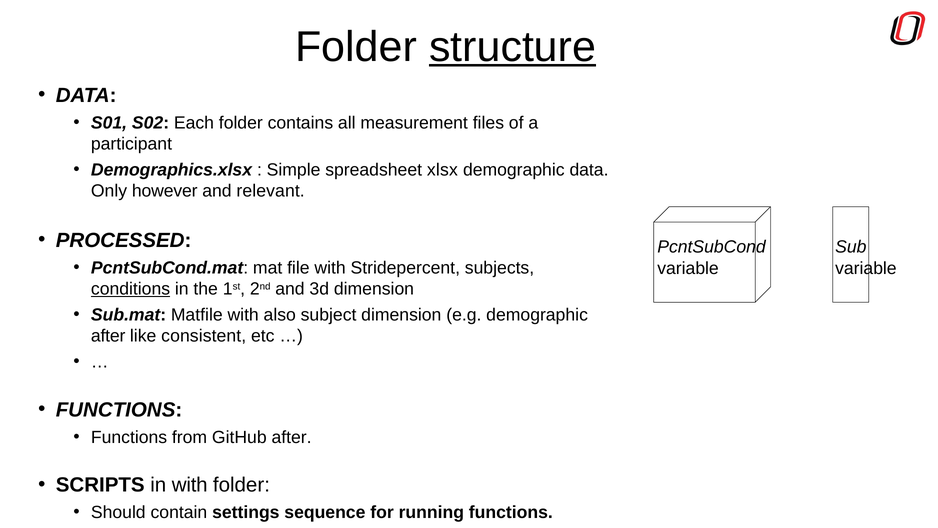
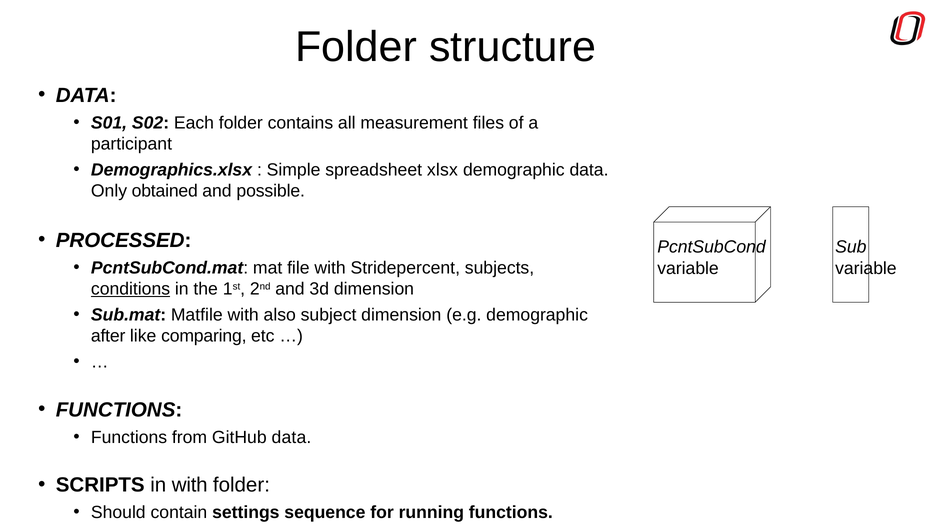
structure underline: present -> none
however: however -> obtained
relevant: relevant -> possible
consistent: consistent -> comparing
GitHub after: after -> data
